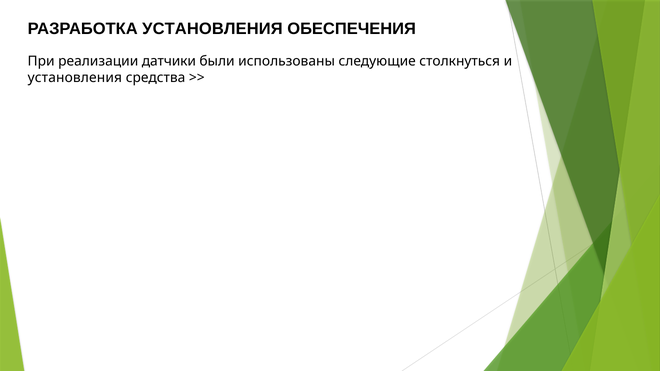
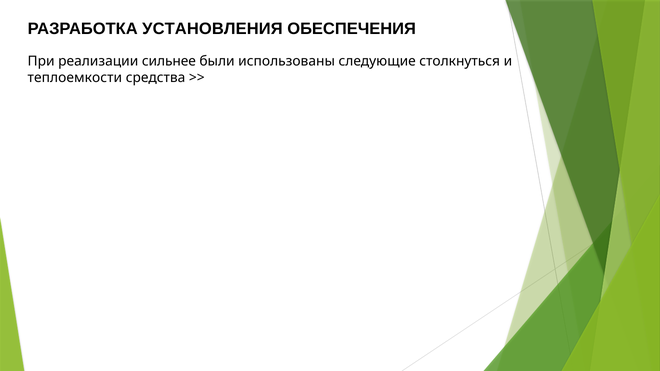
датчики: датчики -> сильнее
установления at (75, 78): установления -> теплоемкости
